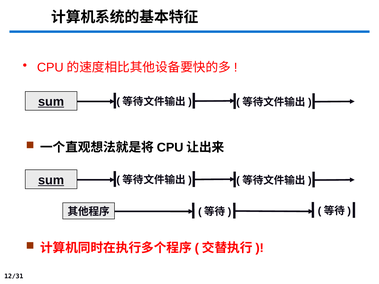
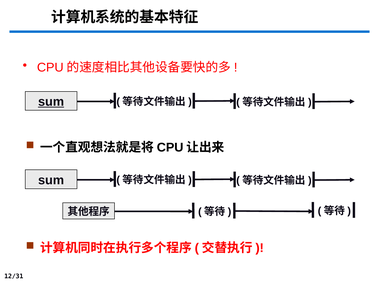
sum at (51, 180) underline: present -> none
